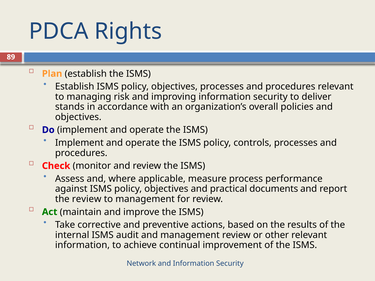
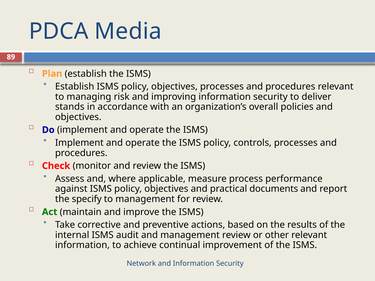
Rights: Rights -> Media
the review: review -> specify
